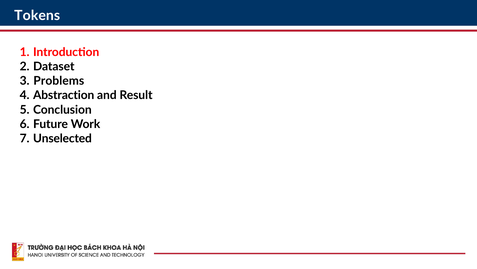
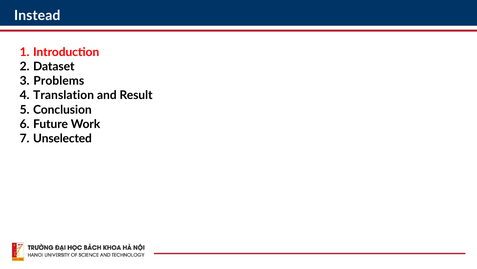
Tokens: Tokens -> Instead
Abstraction: Abstraction -> Translation
